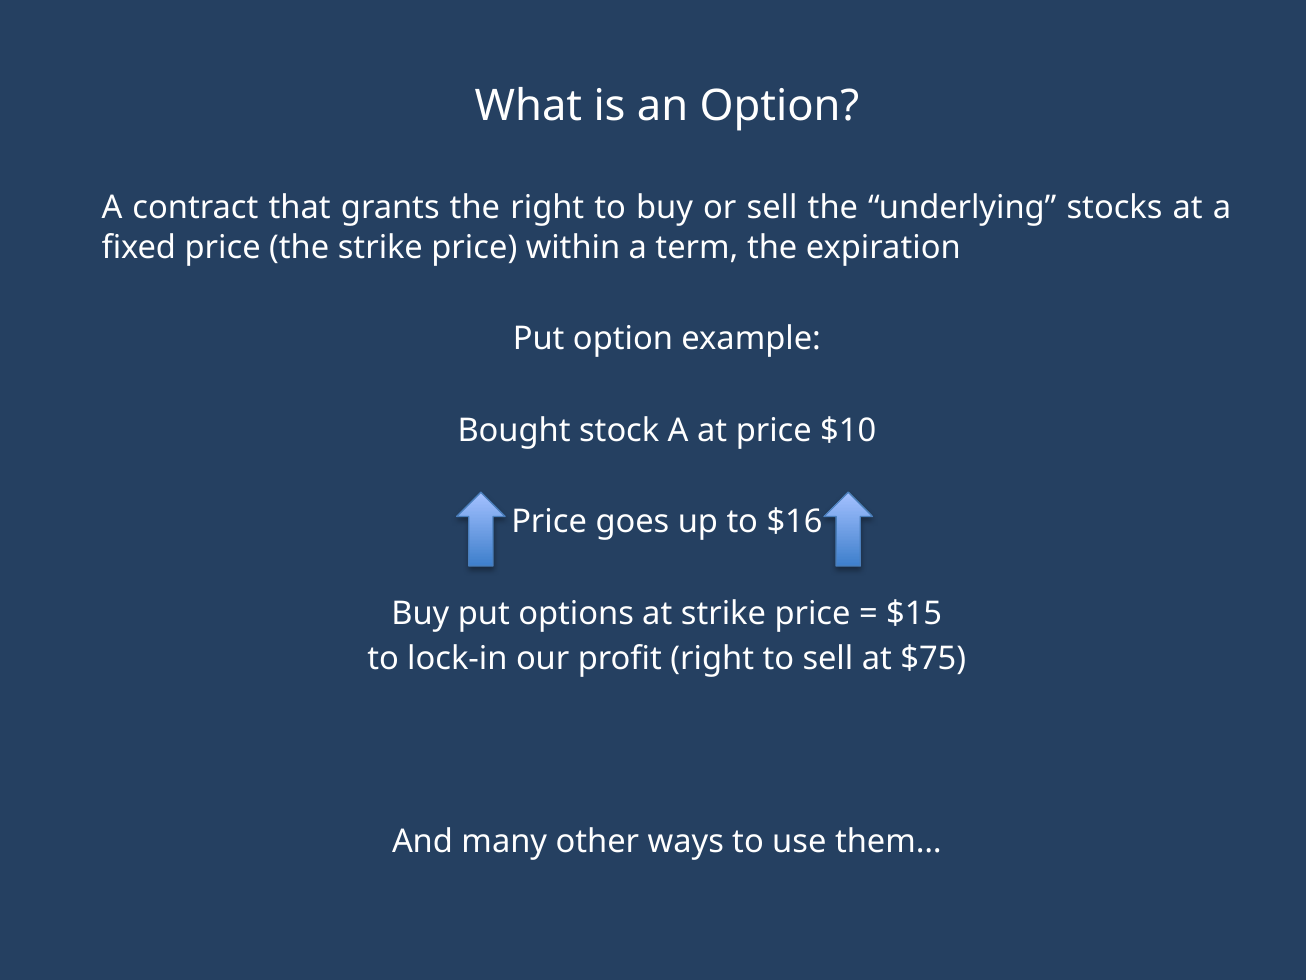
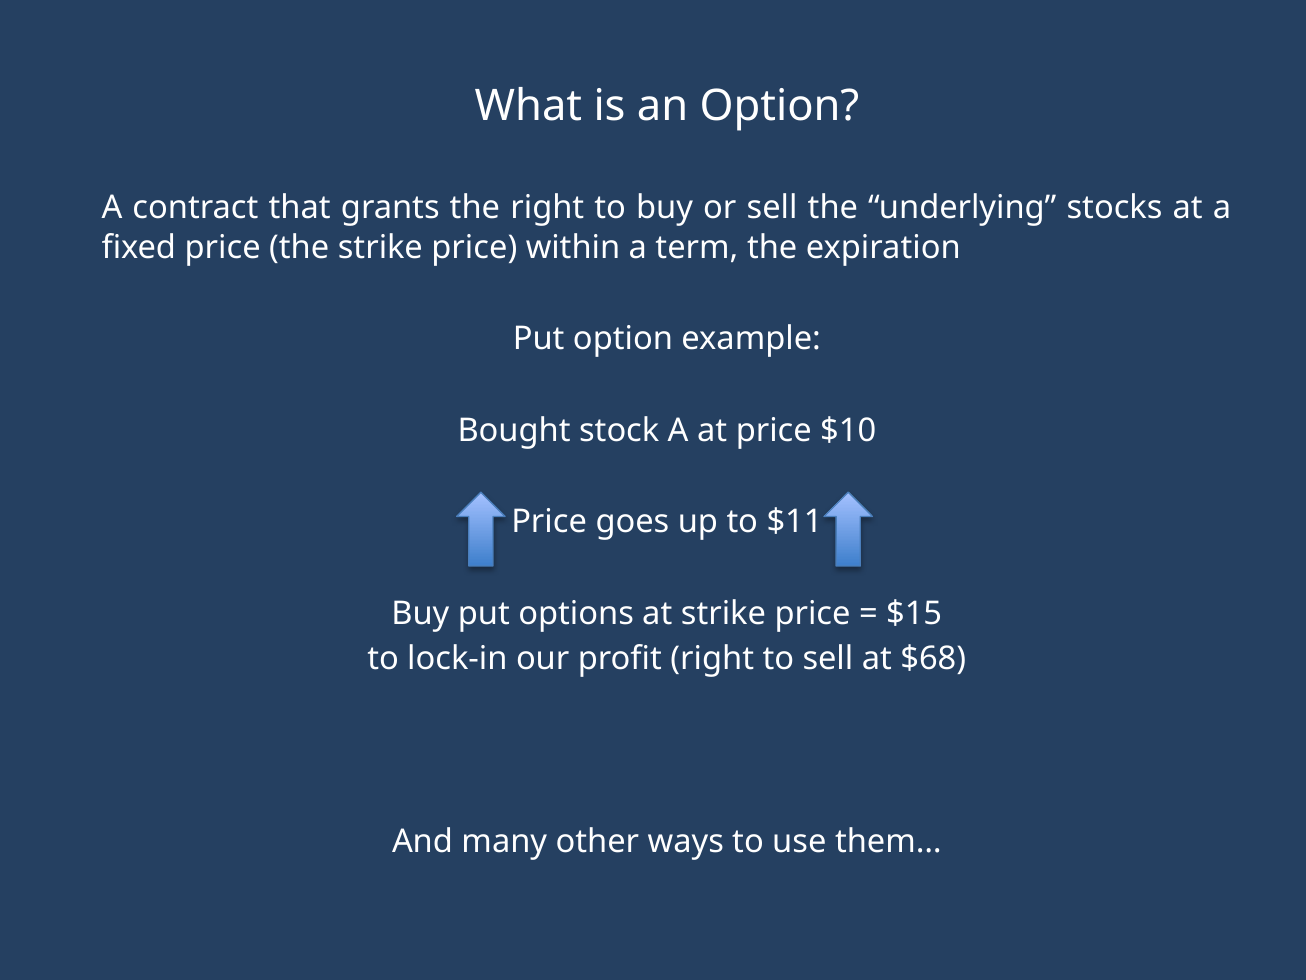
$16: $16 -> $11
$75: $75 -> $68
